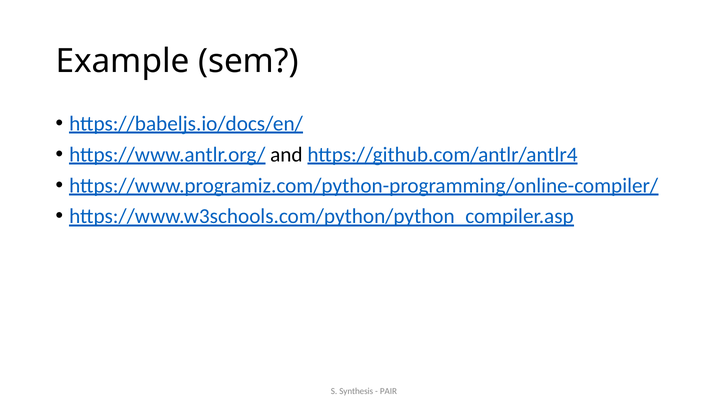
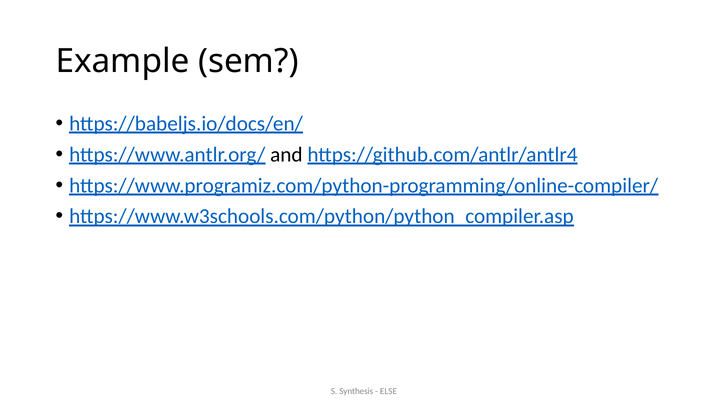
PAIR: PAIR -> ELSE
